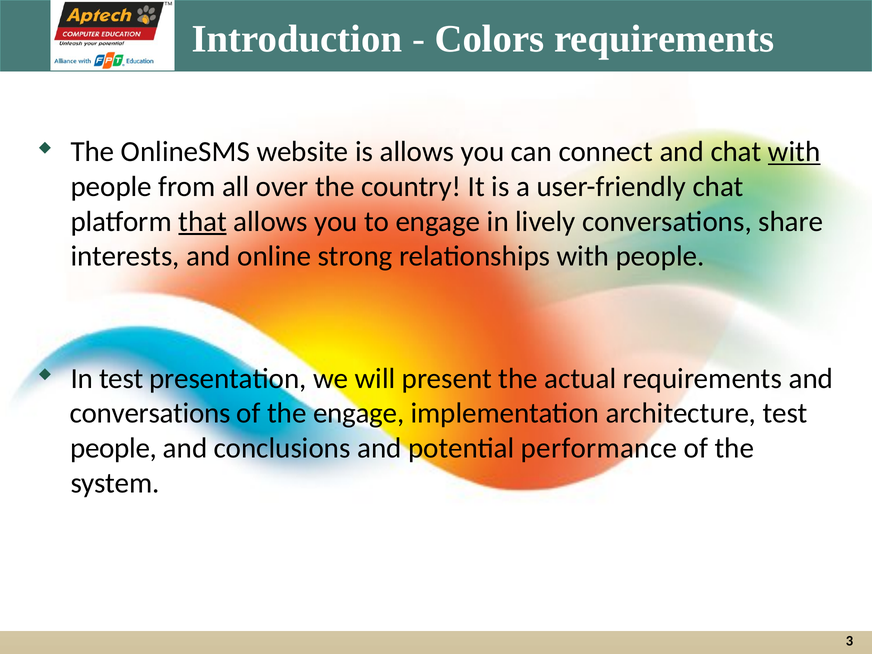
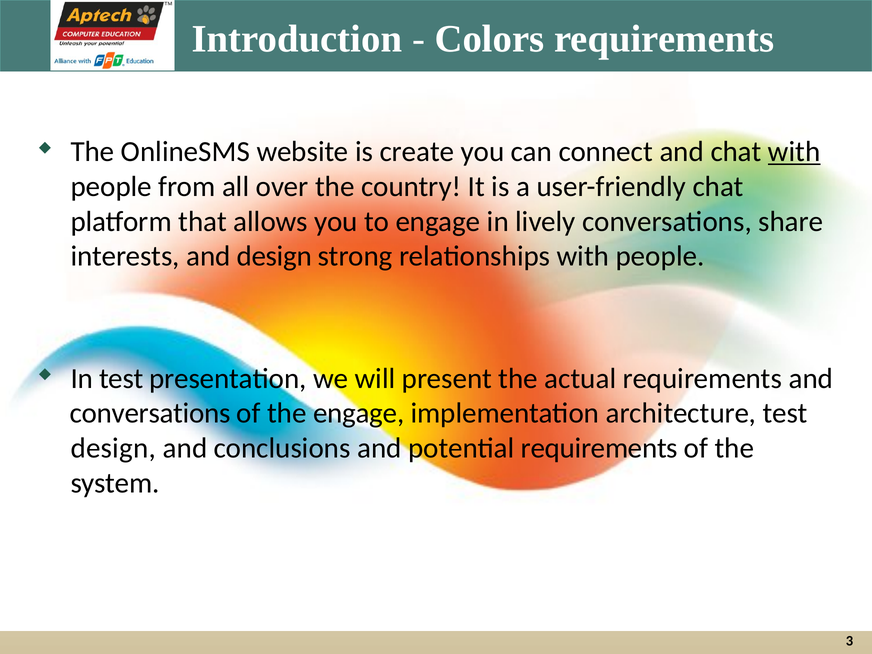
is allows: allows -> create
that underline: present -> none
and online: online -> design
people at (114, 448): people -> design
potential performance: performance -> requirements
